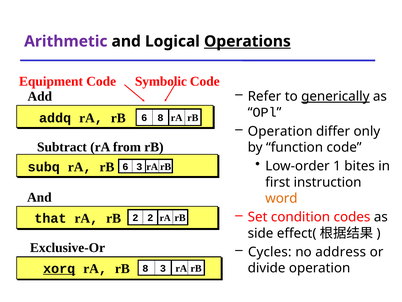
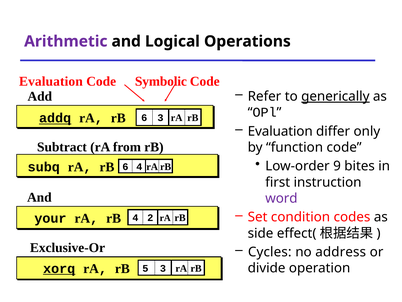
Operations underline: present -> none
Equipment at (51, 81): Equipment -> Evaluation
addq underline: none -> present
6 8: 8 -> 3
Operation at (280, 131): Operation -> Evaluation
1: 1 -> 9
6 3: 3 -> 4
word colour: orange -> purple
that: that -> your
rB 2: 2 -> 4
rB 8: 8 -> 5
